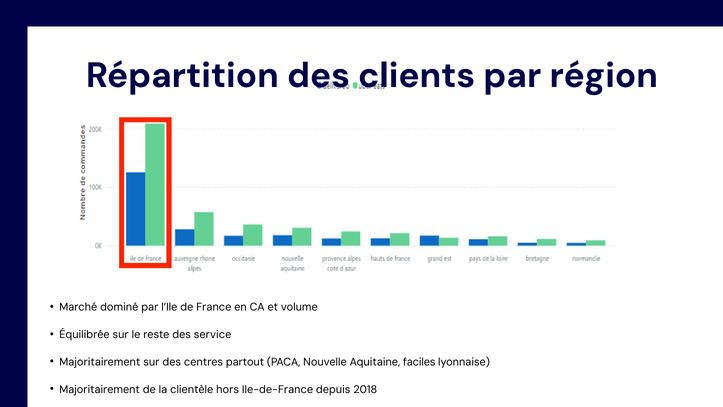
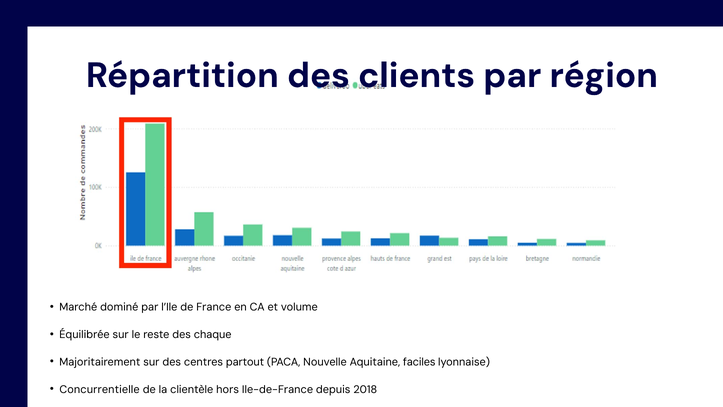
service: service -> chaque
Majoritairement at (100, 389): Majoritairement -> Concurrentielle
